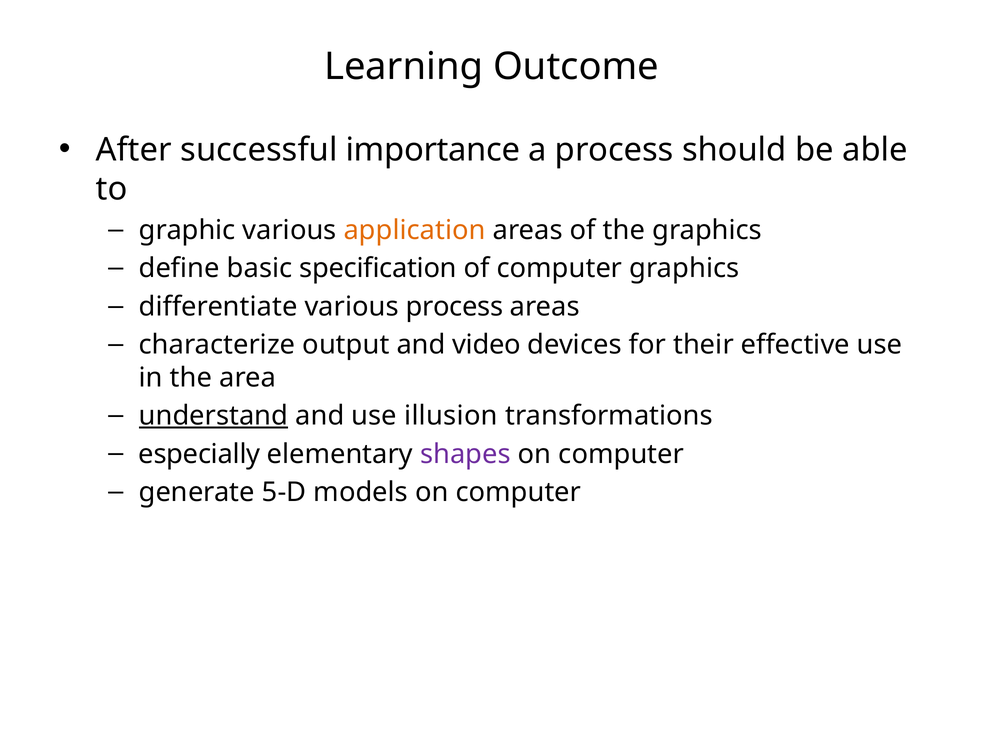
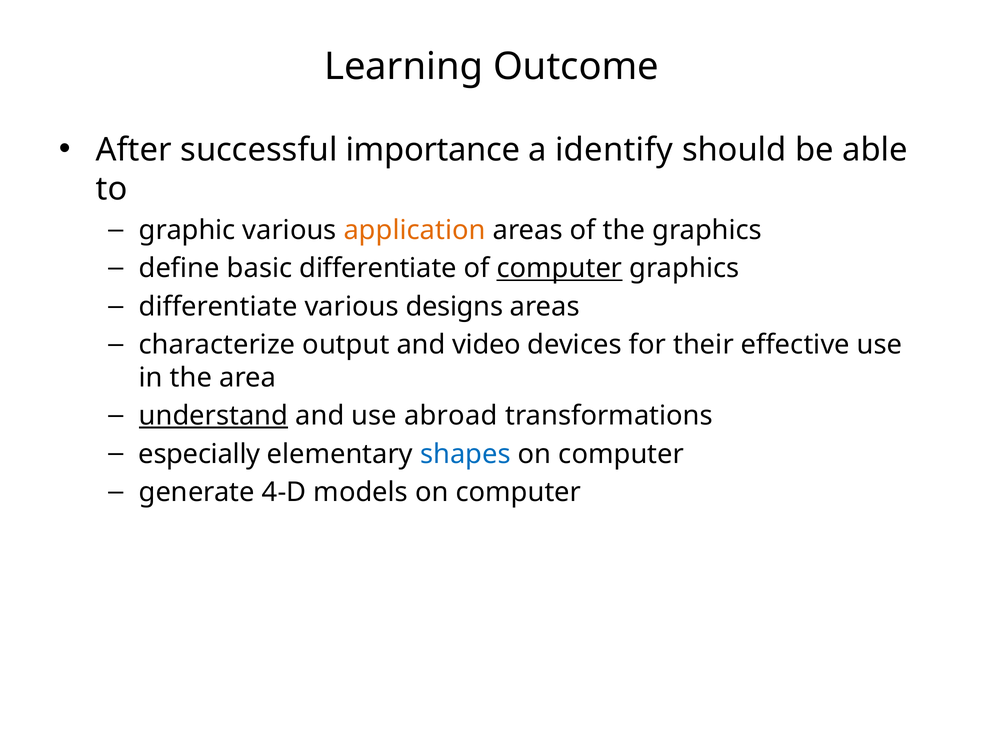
a process: process -> identify
basic specification: specification -> differentiate
computer at (559, 268) underline: none -> present
various process: process -> designs
illusion: illusion -> abroad
shapes colour: purple -> blue
5-D: 5-D -> 4-D
